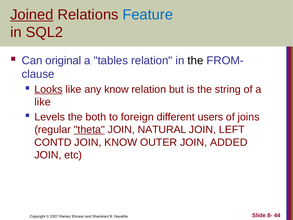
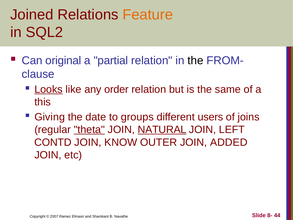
Joined underline: present -> none
Feature colour: blue -> orange
tables: tables -> partial
any know: know -> order
string: string -> same
like at (43, 102): like -> this
Levels: Levels -> Giving
both: both -> date
foreign: foreign -> groups
NATURAL underline: none -> present
